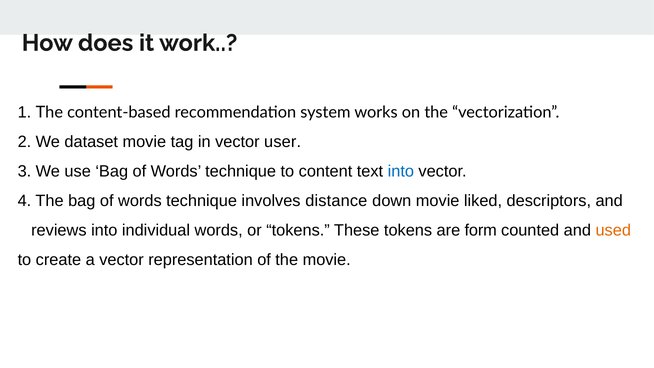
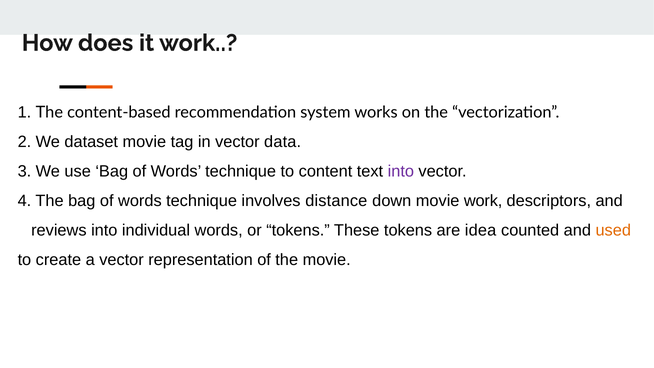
user: user -> data
into at (401, 171) colour: blue -> purple
movie liked: liked -> work
form: form -> idea
